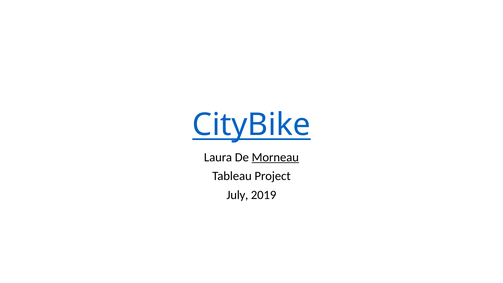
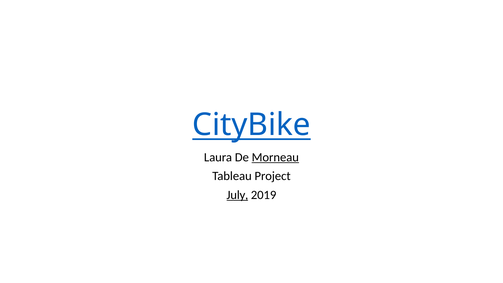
July underline: none -> present
